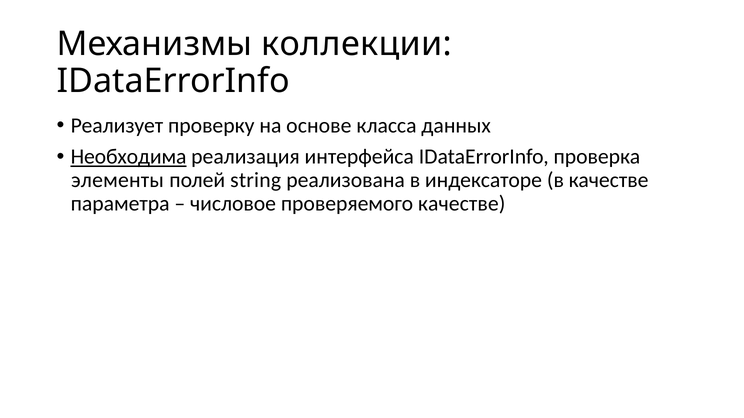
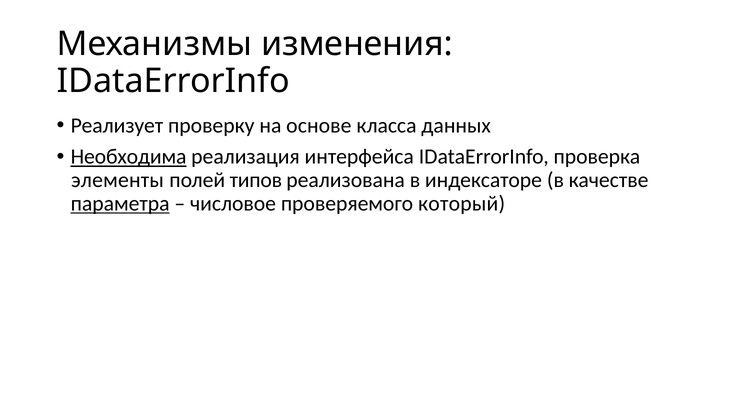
коллекции: коллекции -> изменения
string: string -> типов
параметра underline: none -> present
проверяемого качестве: качестве -> который
